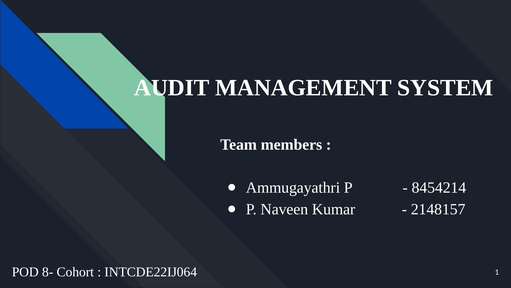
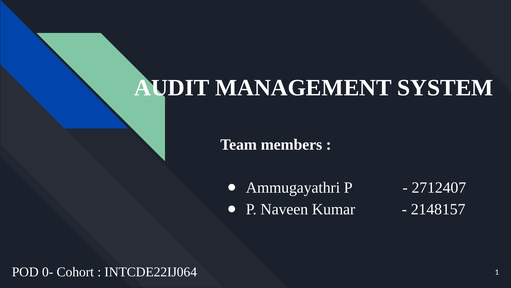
8454214: 8454214 -> 2712407
8-: 8- -> 0-
